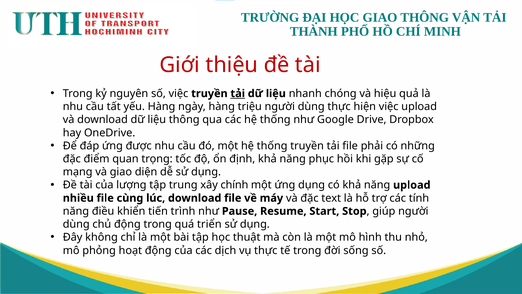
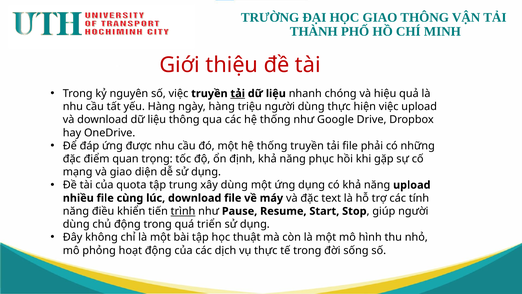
lượng: lượng -> quota
xây chính: chính -> dùng
trình underline: none -> present
